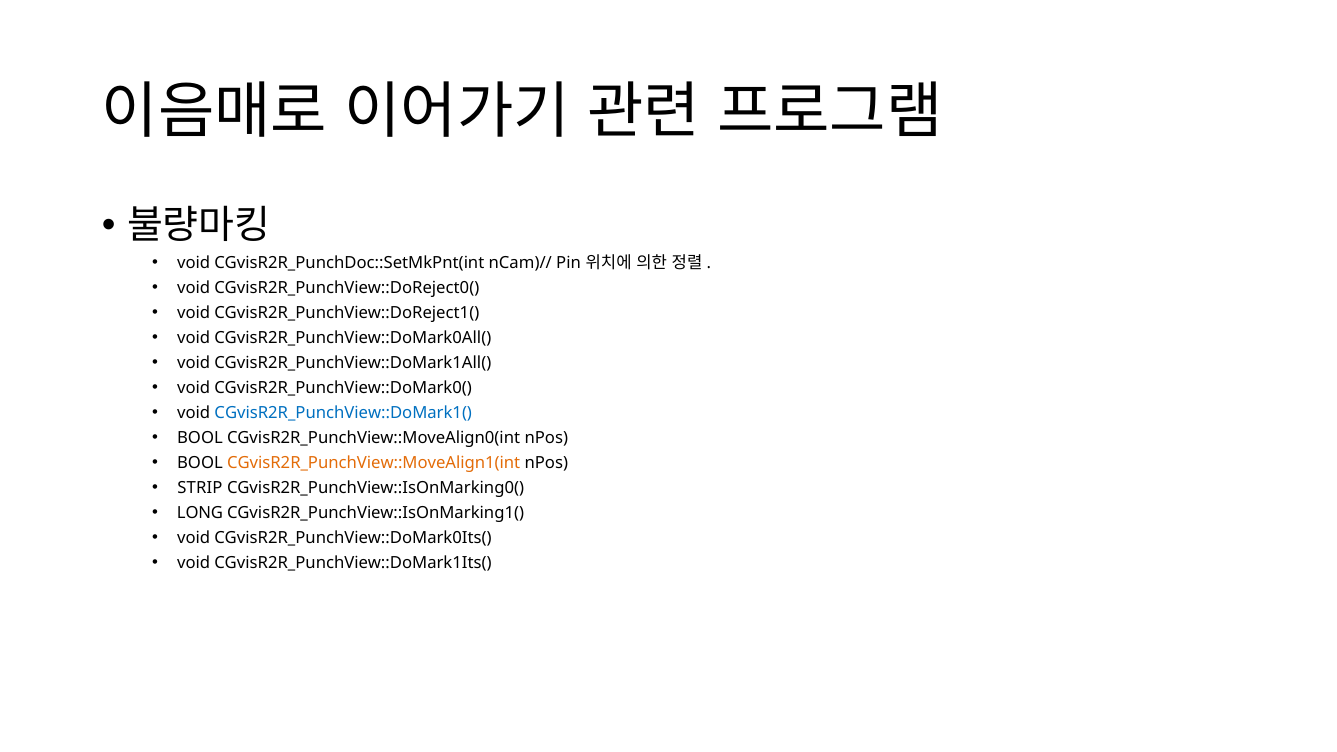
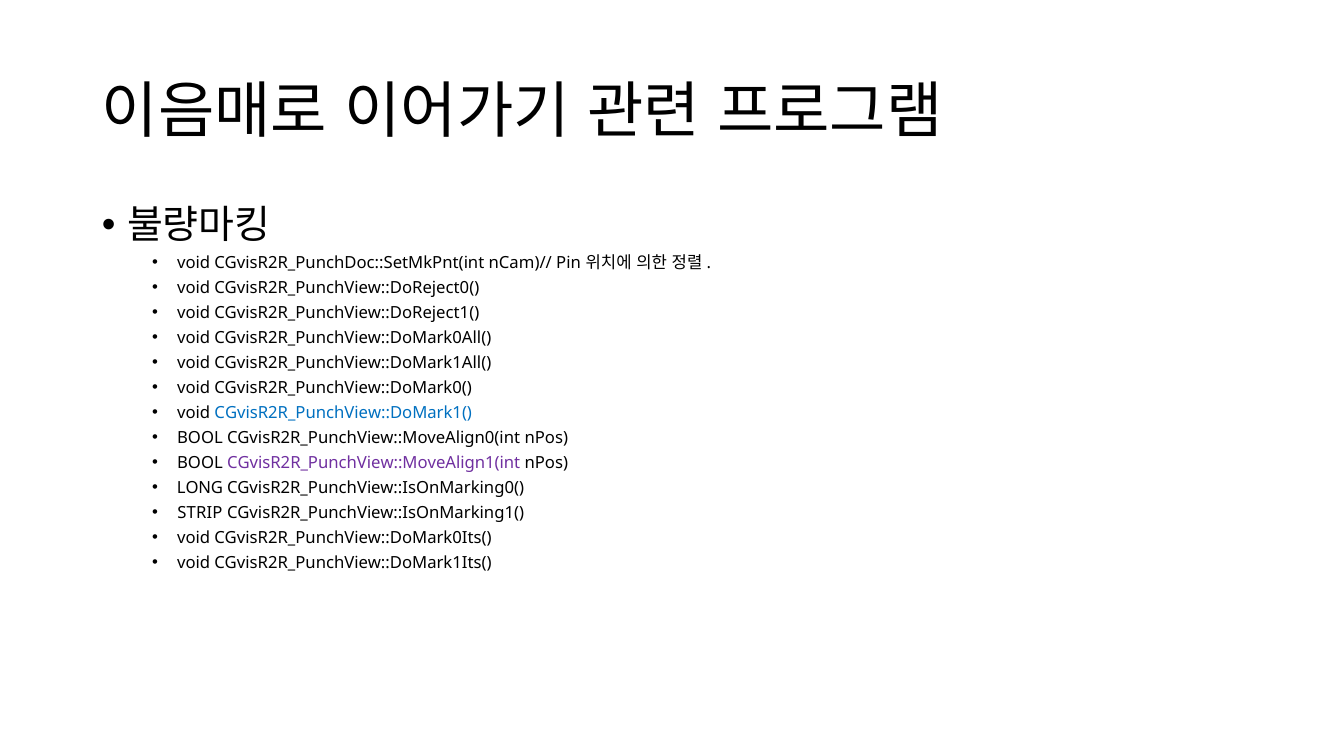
CGvisR2R_PunchView::MoveAlign1(int colour: orange -> purple
STRIP: STRIP -> LONG
LONG: LONG -> STRIP
